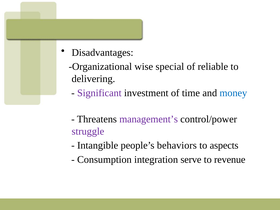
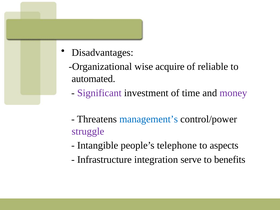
special: special -> acquire
delivering: delivering -> automated
money colour: blue -> purple
management’s colour: purple -> blue
behaviors: behaviors -> telephone
Consumption: Consumption -> Infrastructure
revenue: revenue -> benefits
